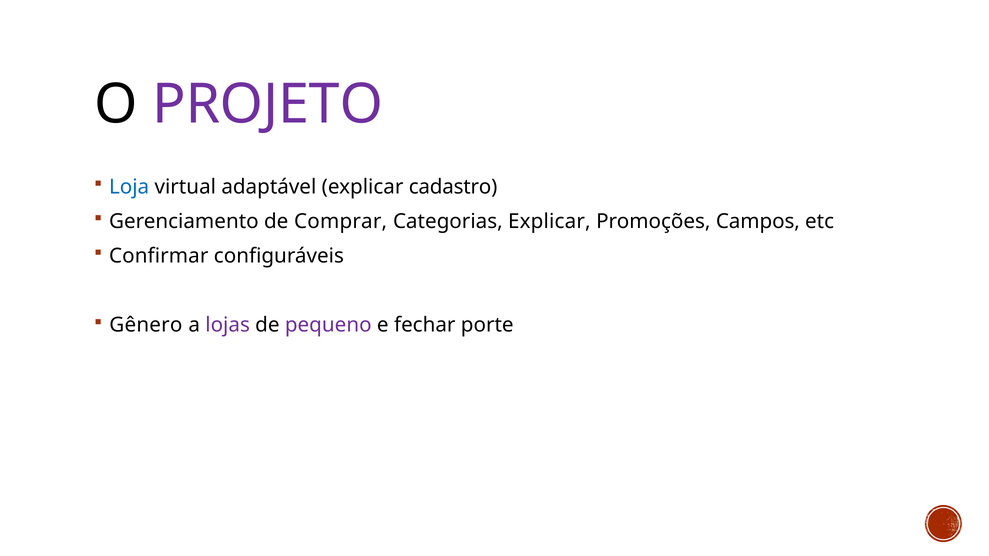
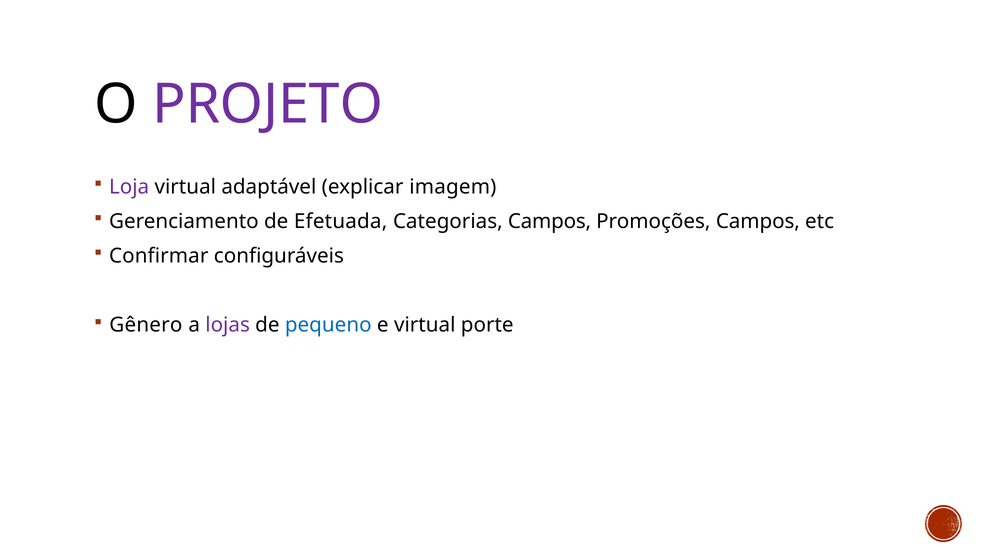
Loja colour: blue -> purple
cadastro: cadastro -> imagem
Comprar: Comprar -> Efetuada
Categorias Explicar: Explicar -> Campos
pequeno colour: purple -> blue
e fechar: fechar -> virtual
